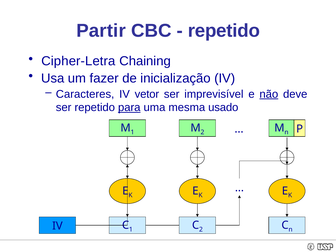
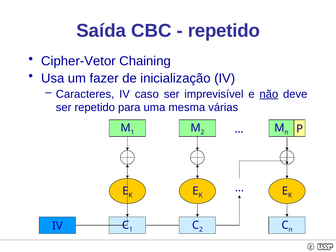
Partir: Partir -> Saída
Cipher-Letra: Cipher-Letra -> Cipher-Vetor
vetor: vetor -> caso
para underline: present -> none
usado: usado -> várias
